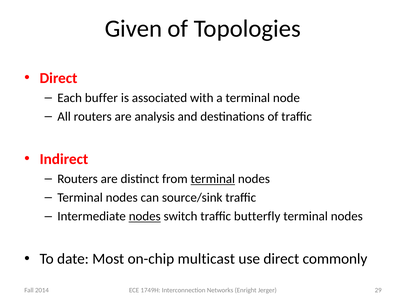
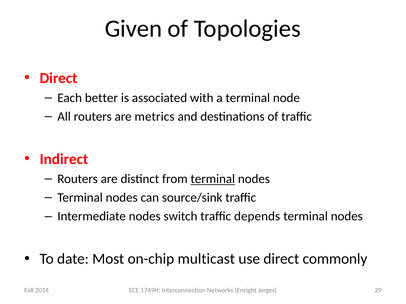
buffer: buffer -> better
analysis: analysis -> metrics
nodes at (145, 217) underline: present -> none
butterfly: butterfly -> depends
